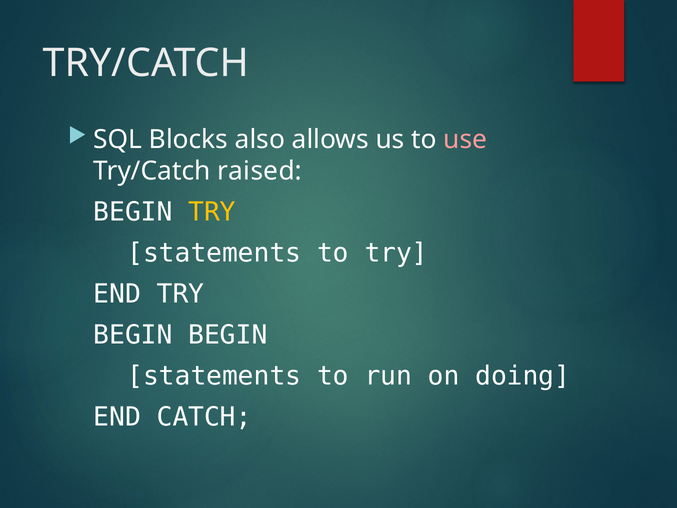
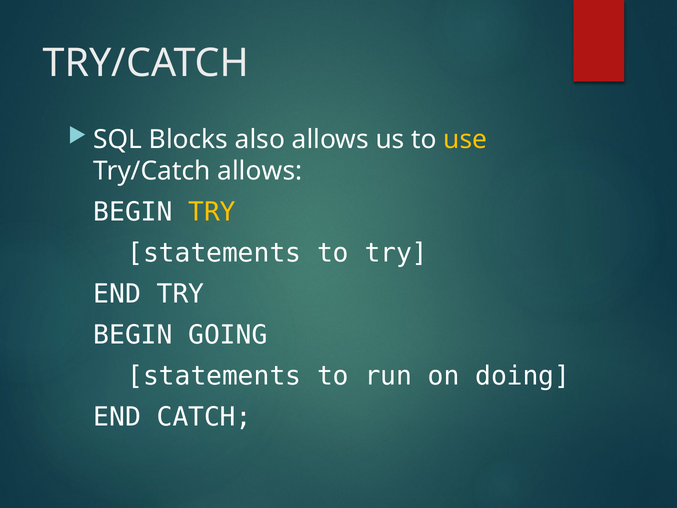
use colour: pink -> yellow
Try/Catch raised: raised -> allows
BEGIN BEGIN: BEGIN -> GOING
